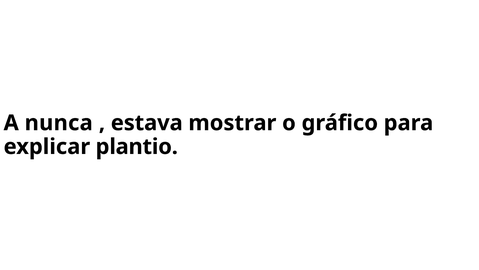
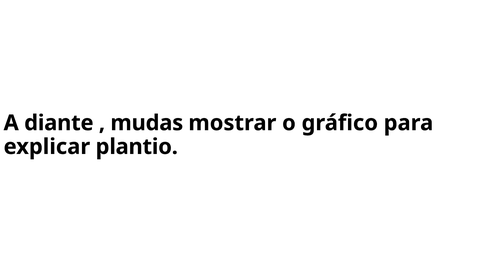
nunca: nunca -> diante
estava: estava -> mudas
